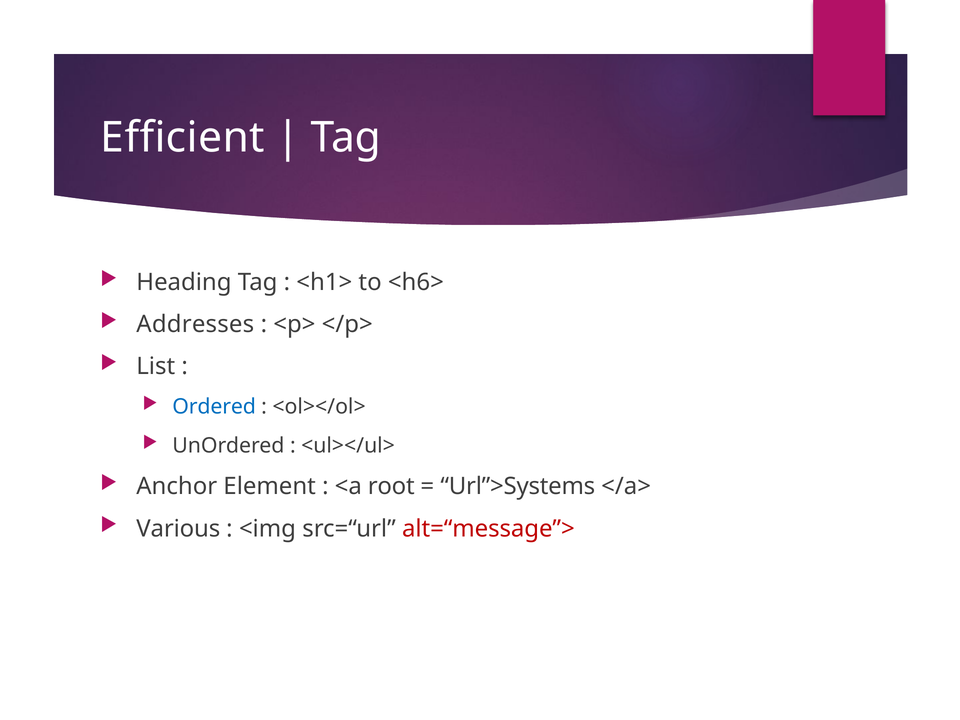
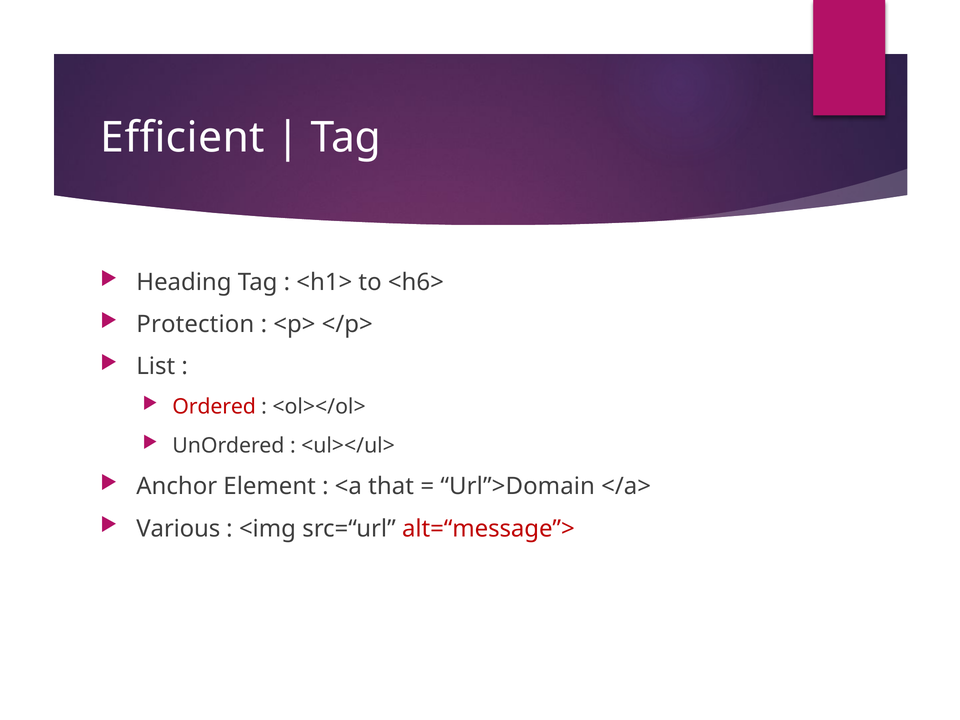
Addresses: Addresses -> Protection
Ordered colour: blue -> red
root: root -> that
Url”>Systems: Url”>Systems -> Url”>Domain
